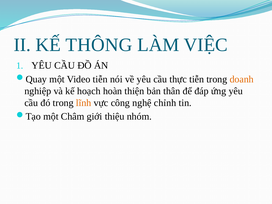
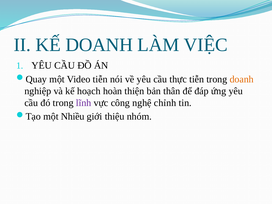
KẾ THÔNG: THÔNG -> DOANH
lĩnh colour: orange -> purple
Châm: Châm -> Nhiều
